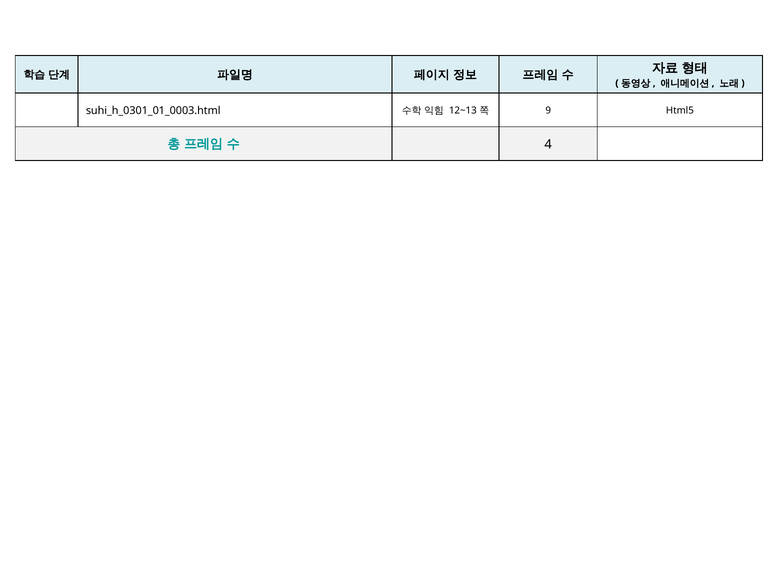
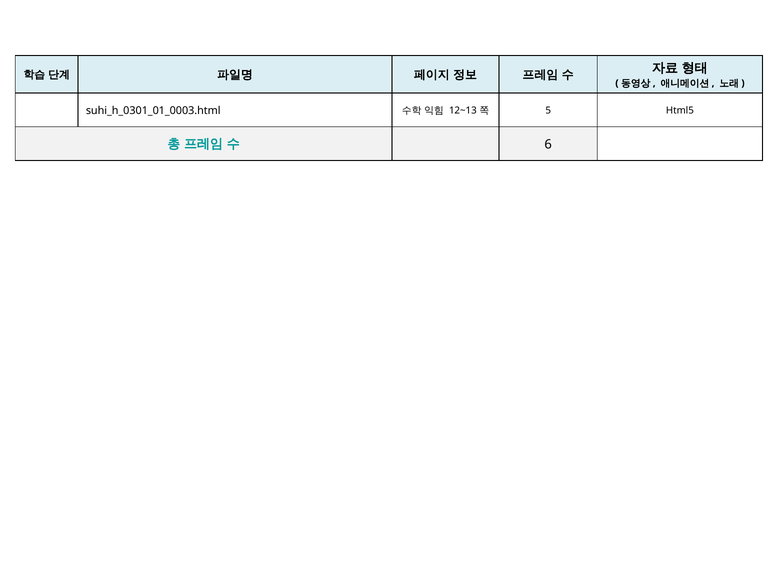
9: 9 -> 5
4: 4 -> 6
